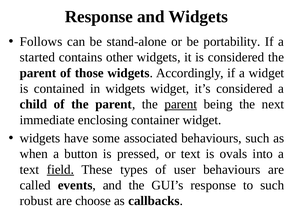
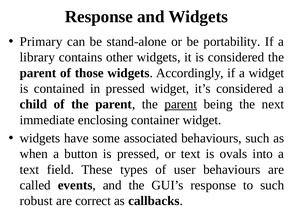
Follows: Follows -> Primary
started: started -> library
in widgets: widgets -> pressed
field underline: present -> none
choose: choose -> correct
